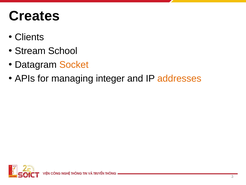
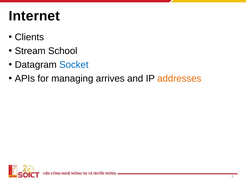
Creates: Creates -> Internet
Socket colour: orange -> blue
integer: integer -> arrives
